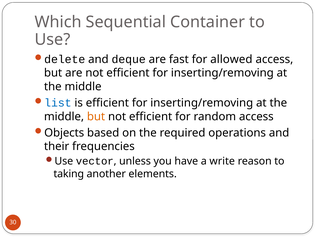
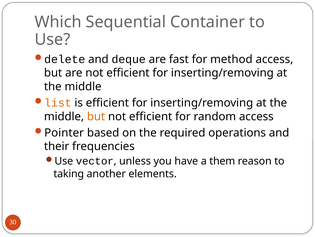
allowed: allowed -> method
list colour: blue -> orange
Objects: Objects -> Pointer
write: write -> them
